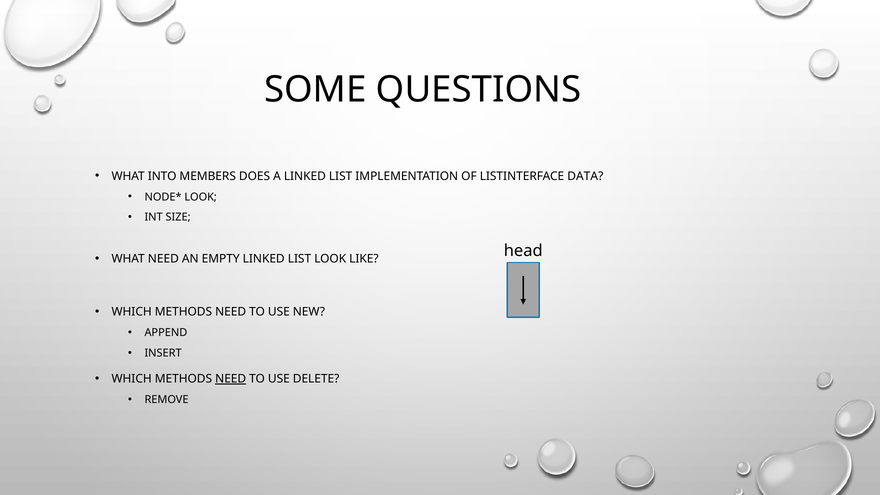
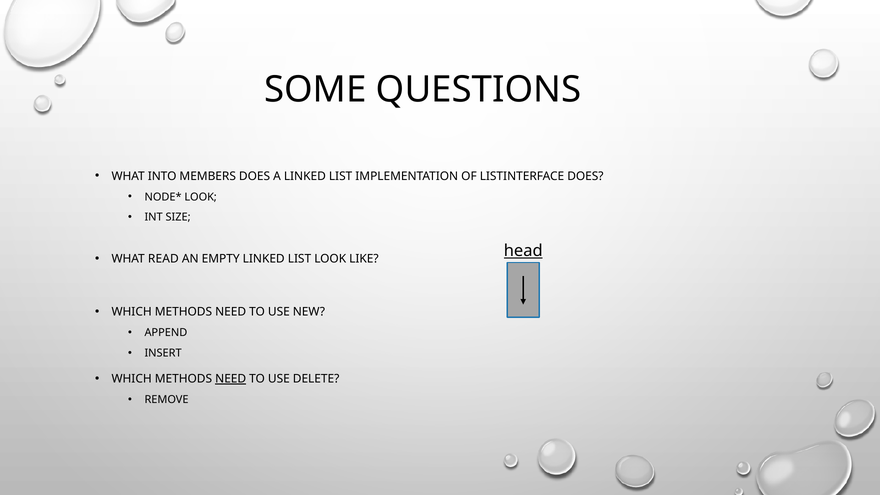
LISTINTERFACE DATA: DATA -> DOES
head underline: none -> present
WHAT NEED: NEED -> READ
